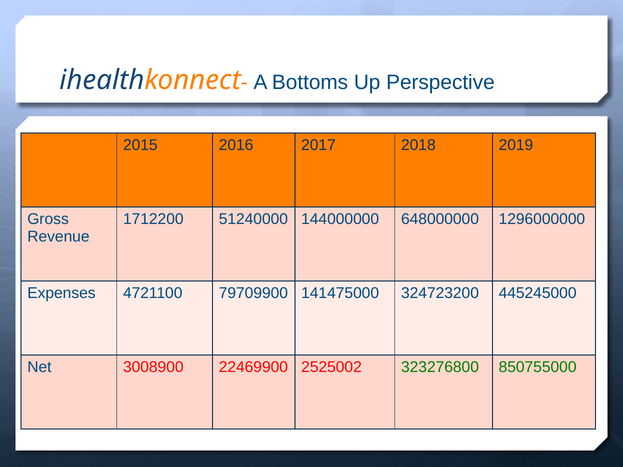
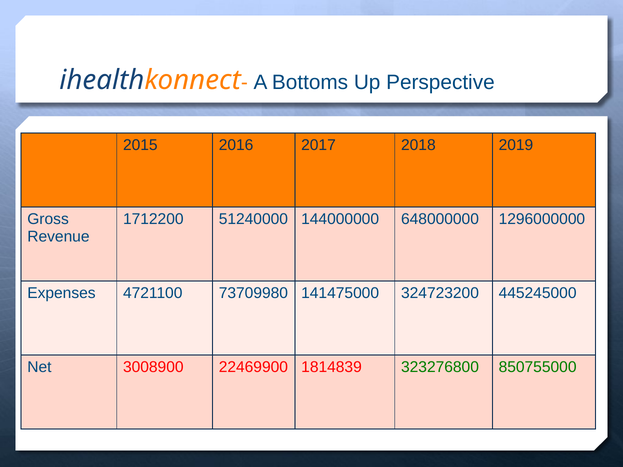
79709900: 79709900 -> 73709980
2525002: 2525002 -> 1814839
